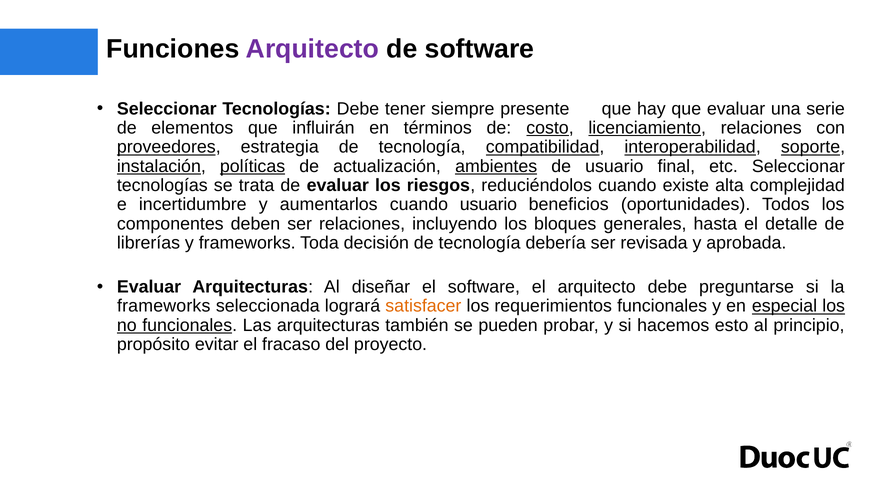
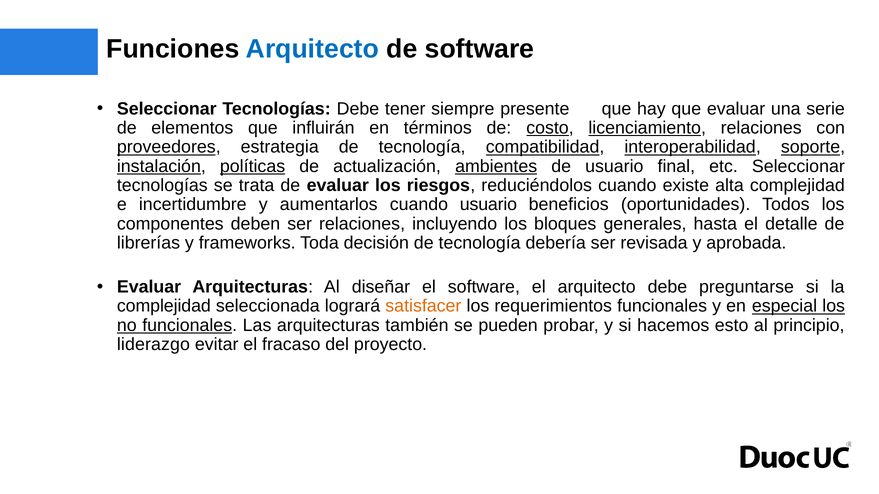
Arquitecto at (312, 49) colour: purple -> blue
frameworks at (164, 306): frameworks -> complejidad
propósito: propósito -> liderazgo
